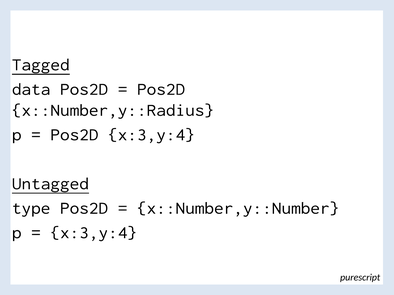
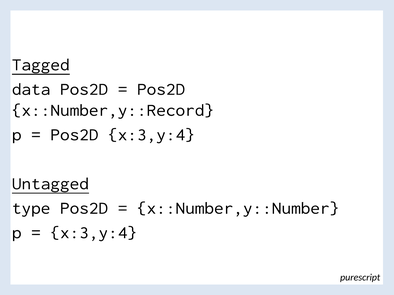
x::Number,y::Radius: x::Number,y::Radius -> x::Number,y::Record
